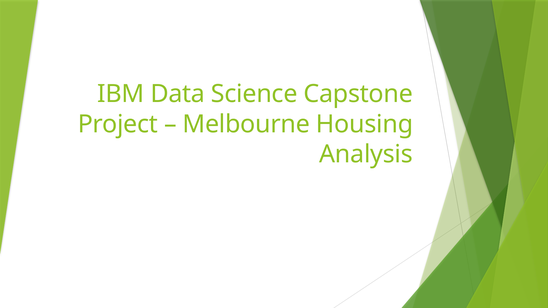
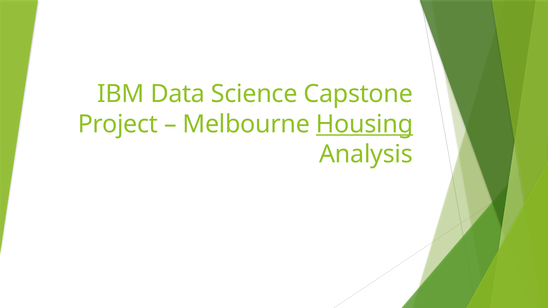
Housing underline: none -> present
